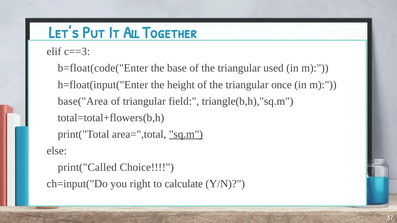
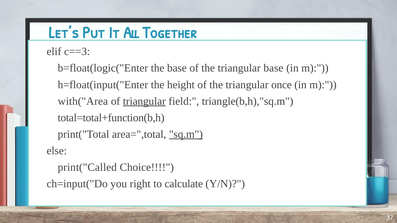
b=float(code("Enter: b=float(code("Enter -> b=float(logic("Enter
triangular used: used -> base
base("Area: base("Area -> with("Area
triangular at (144, 101) underline: none -> present
total=total+flowers(b,h: total=total+flowers(b,h -> total=total+function(b,h
